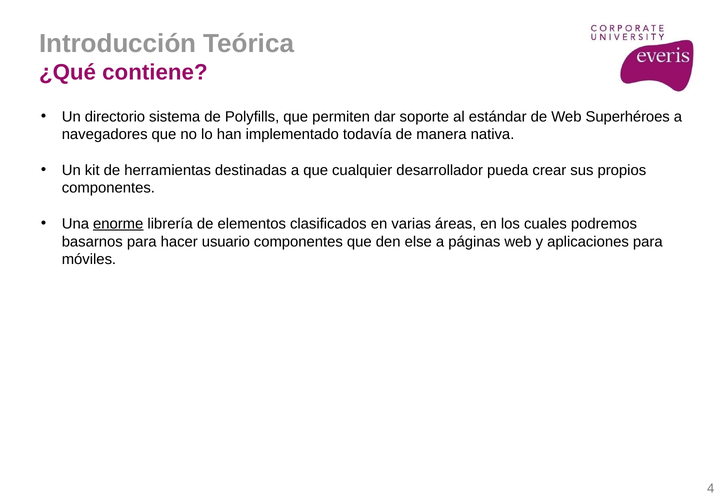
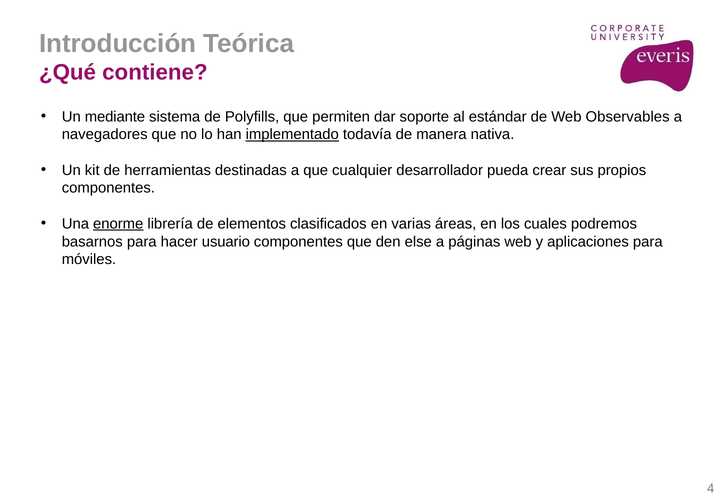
directorio: directorio -> mediante
Superhéroes: Superhéroes -> Observables
implementado underline: none -> present
